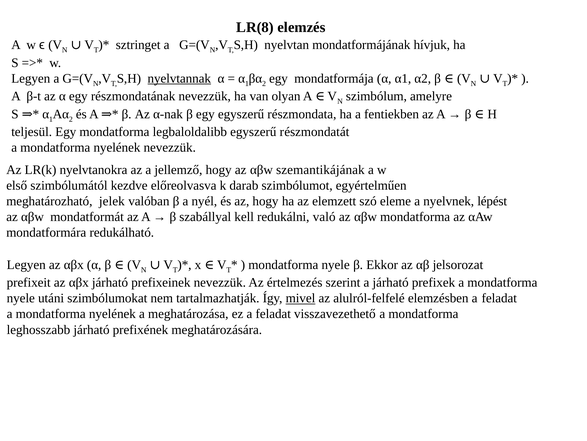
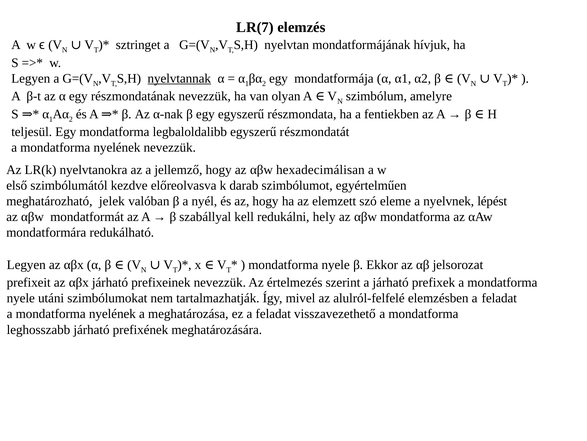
LR(8: LR(8 -> LR(7
szemantikájának: szemantikájának -> hexadecimálisan
való: való -> hely
mivel underline: present -> none
